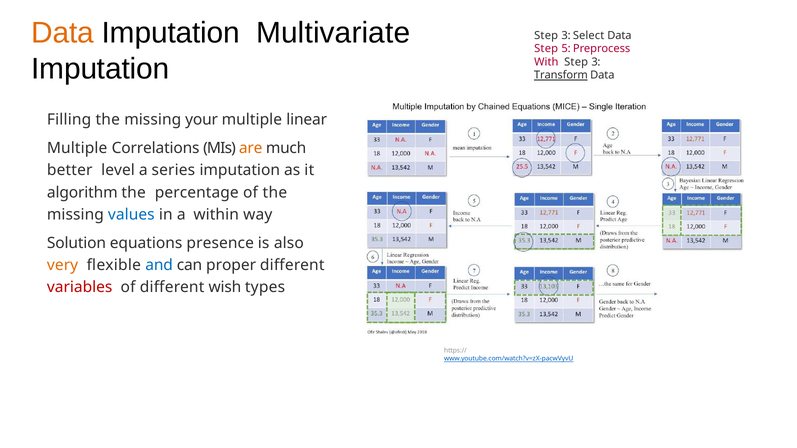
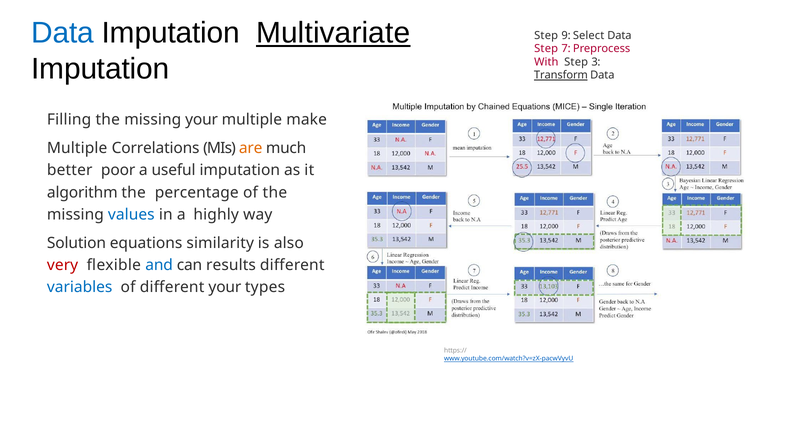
Data at (63, 33) colour: orange -> blue
Multivariate underline: none -> present
3 at (566, 35): 3 -> 9
5: 5 -> 7
linear: linear -> make
level: level -> poor
series: series -> useful
within: within -> highly
presence: presence -> similarity
very colour: orange -> red
proper: proper -> results
variables colour: red -> blue
different wish: wish -> your
